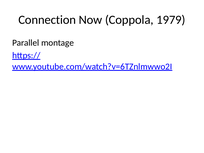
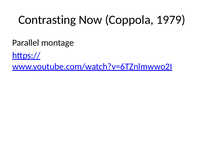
Connection: Connection -> Contrasting
